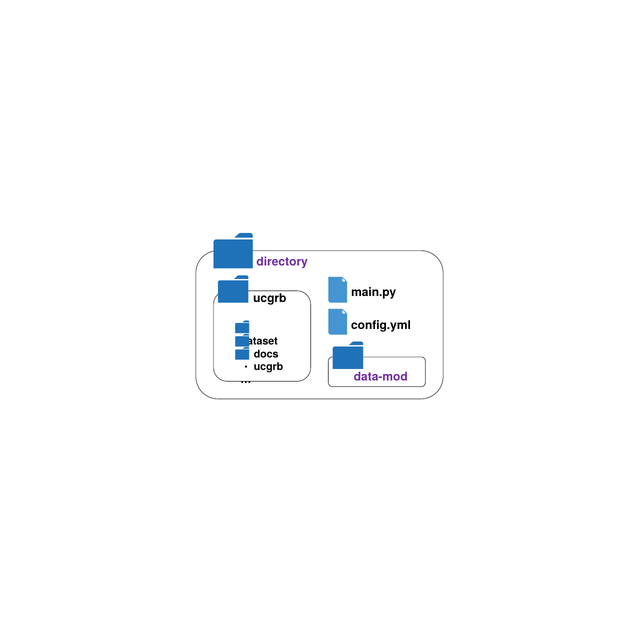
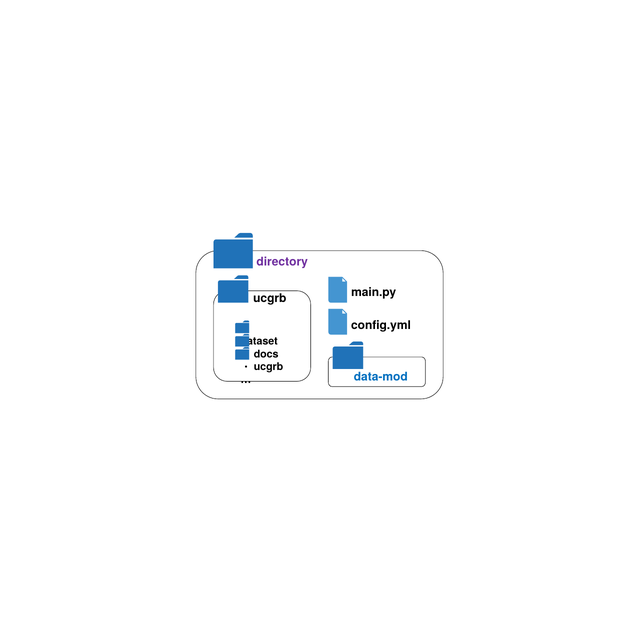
data-mod colour: purple -> blue
